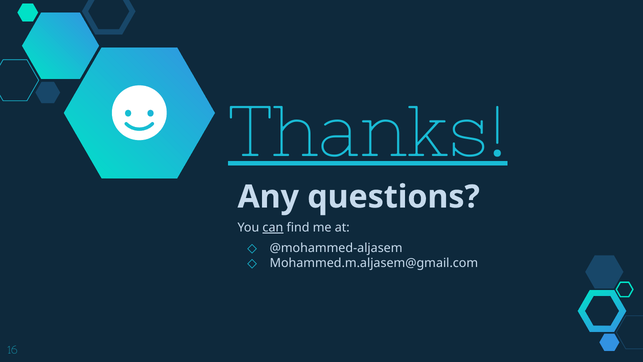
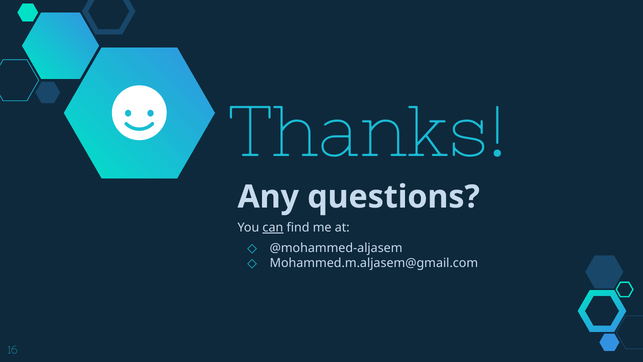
Thanks underline: present -> none
